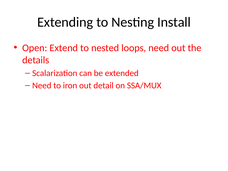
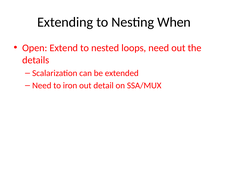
Install: Install -> When
